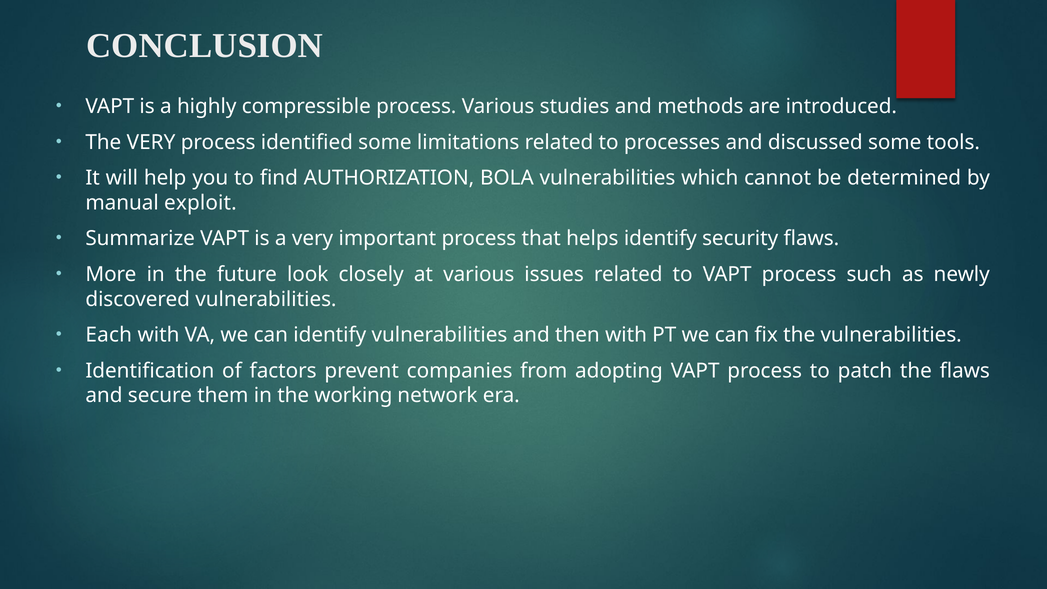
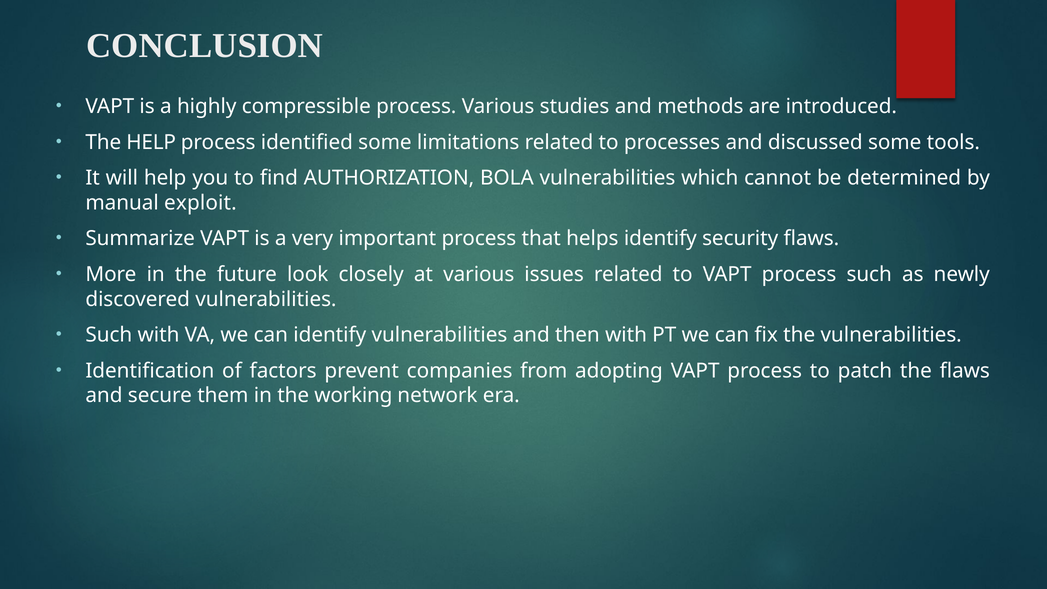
The VERY: VERY -> HELP
Each at (109, 335): Each -> Such
